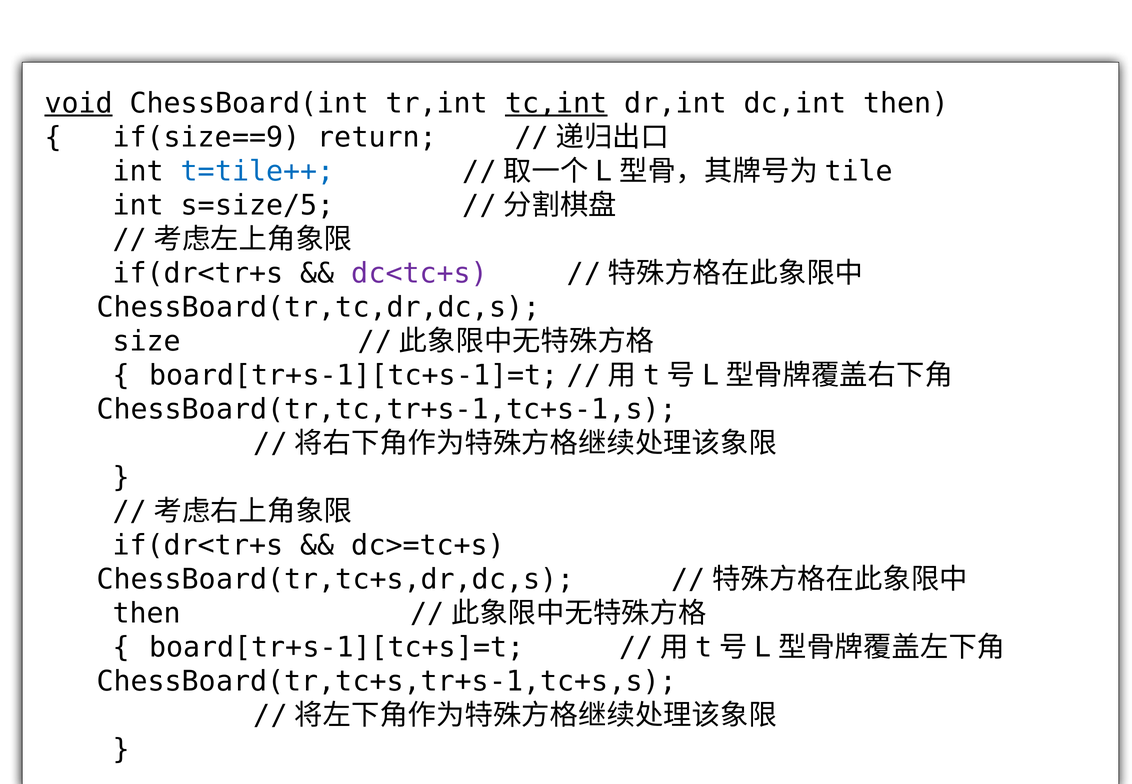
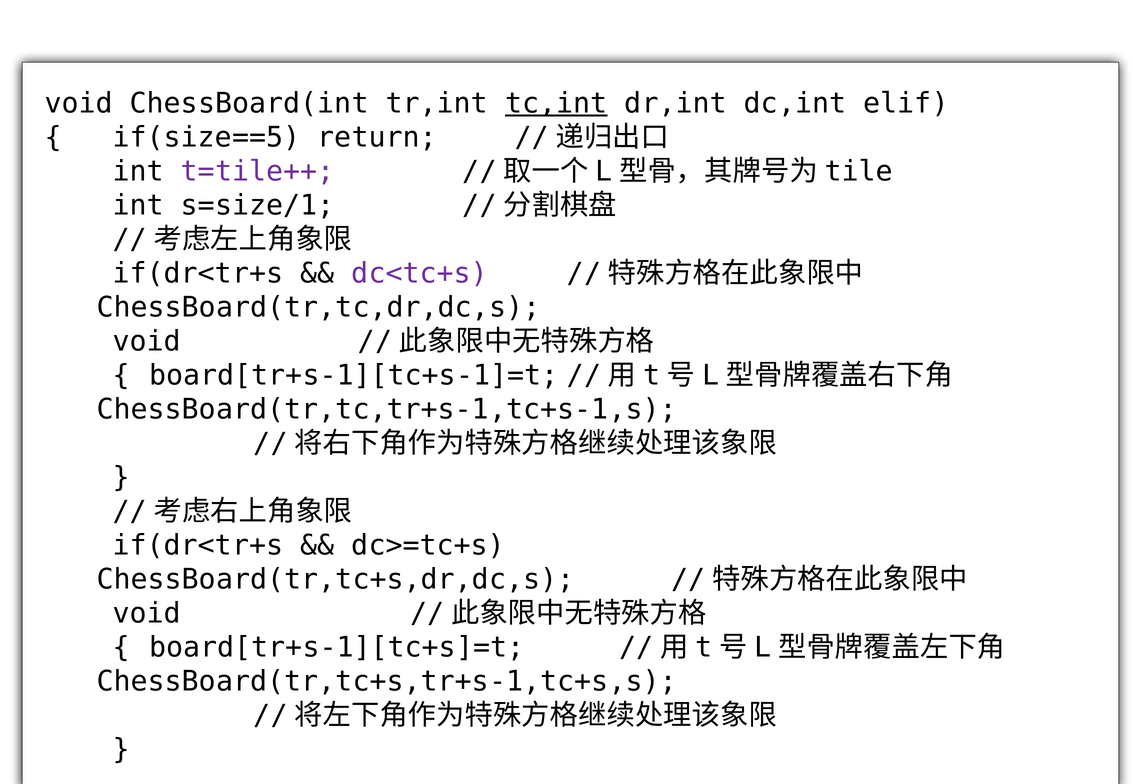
void at (79, 103) underline: present -> none
dc,int then: then -> elif
if(size==9: if(size==9 -> if(size==5
t=tile++ colour: blue -> purple
s=size/5: s=size/5 -> s=size/1
size at (147, 341): size -> void
then at (147, 613): then -> void
